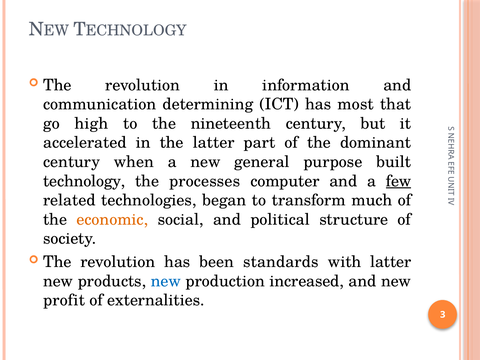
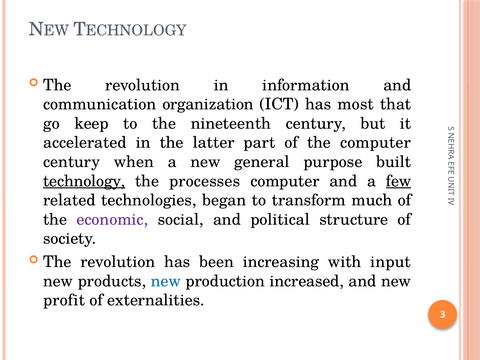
determining: determining -> organization
high: high -> keep
the dominant: dominant -> computer
technology underline: none -> present
economic colour: orange -> purple
standards: standards -> increasing
with latter: latter -> input
